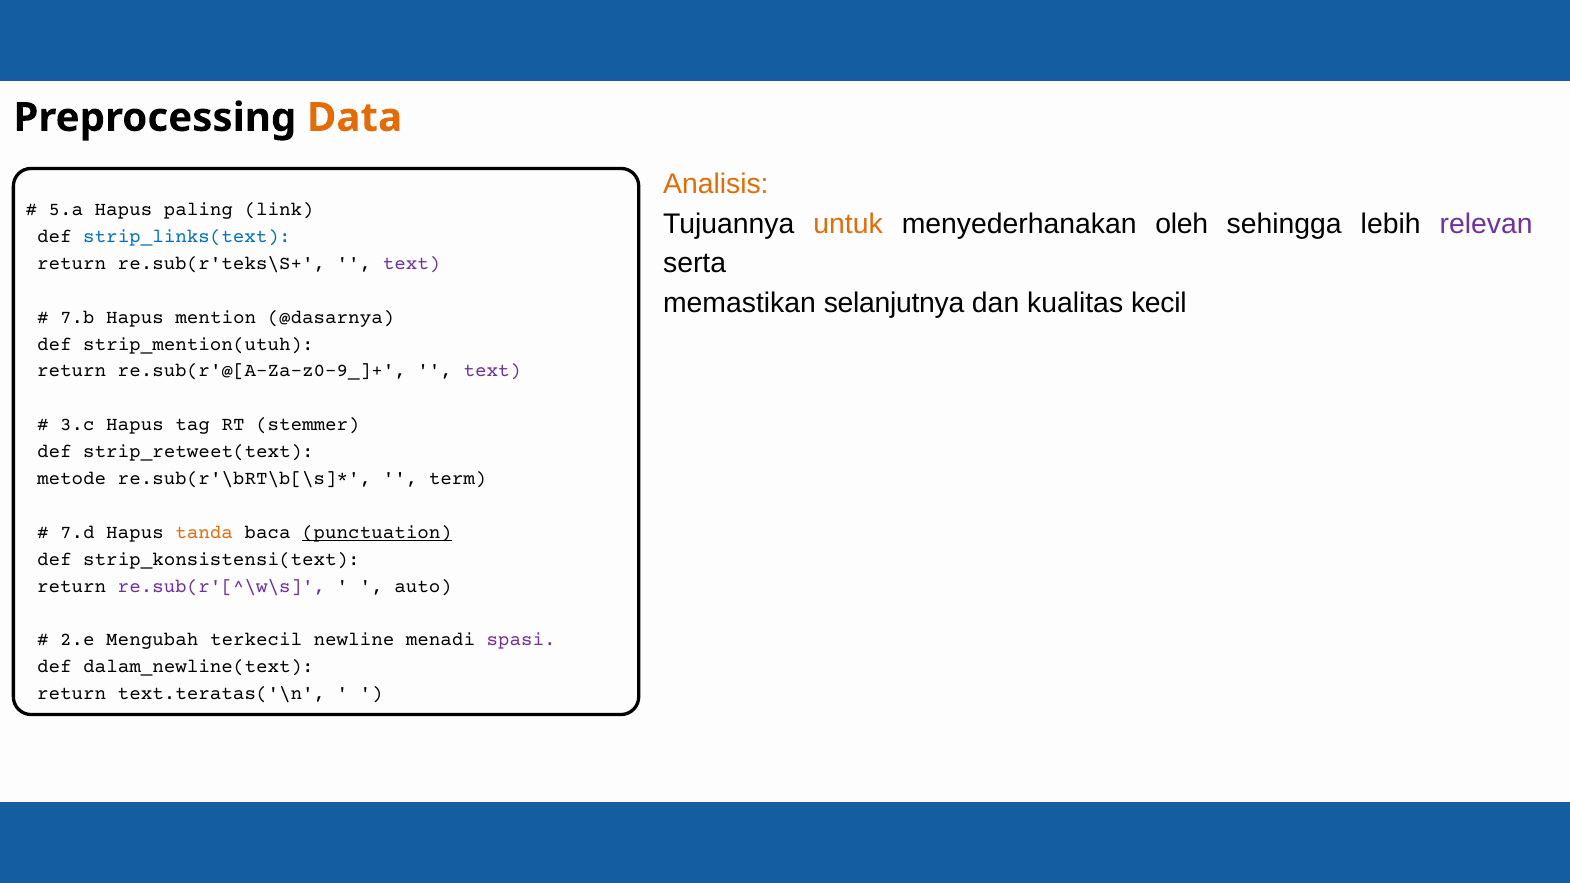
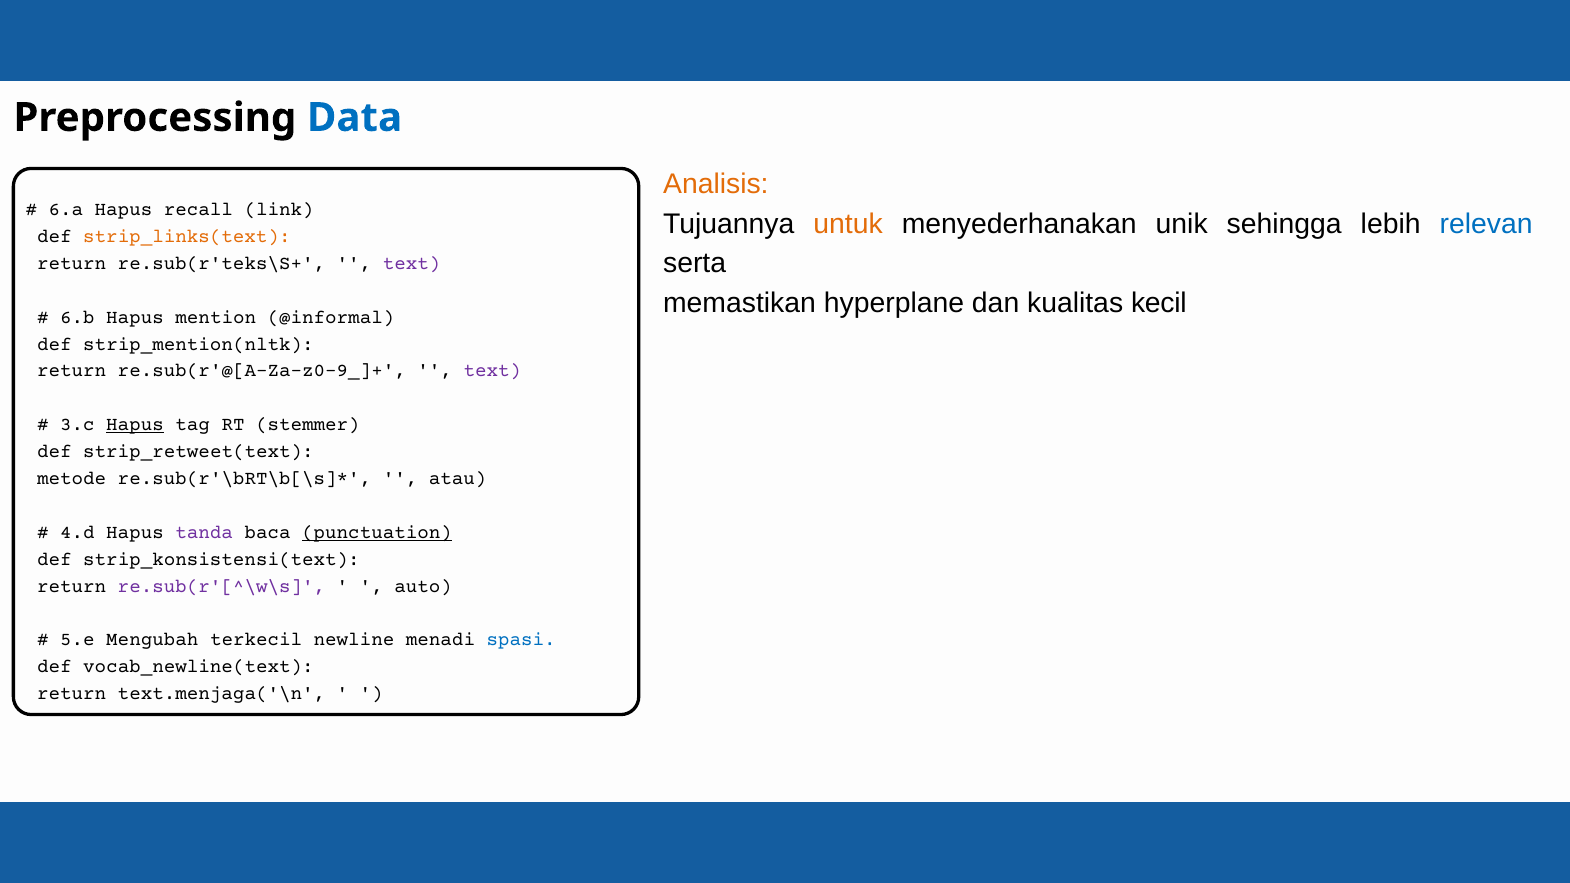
Data colour: orange -> blue
5.a: 5.a -> 6.a
paling: paling -> recall
oleh: oleh -> unik
relevan colour: purple -> blue
strip_links(text colour: blue -> orange
selanjutnya: selanjutnya -> hyperplane
7.b: 7.b -> 6.b
@dasarnya: @dasarnya -> @informal
strip_mention(utuh: strip_mention(utuh -> strip_mention(nltk
Hapus at (135, 424) underline: none -> present
term: term -> atau
7.d: 7.d -> 4.d
tanda colour: orange -> purple
2.e: 2.e -> 5.e
spasi colour: purple -> blue
dalam_newline(text: dalam_newline(text -> vocab_newline(text
text.teratas('\n: text.teratas('\n -> text.menjaga('\n
